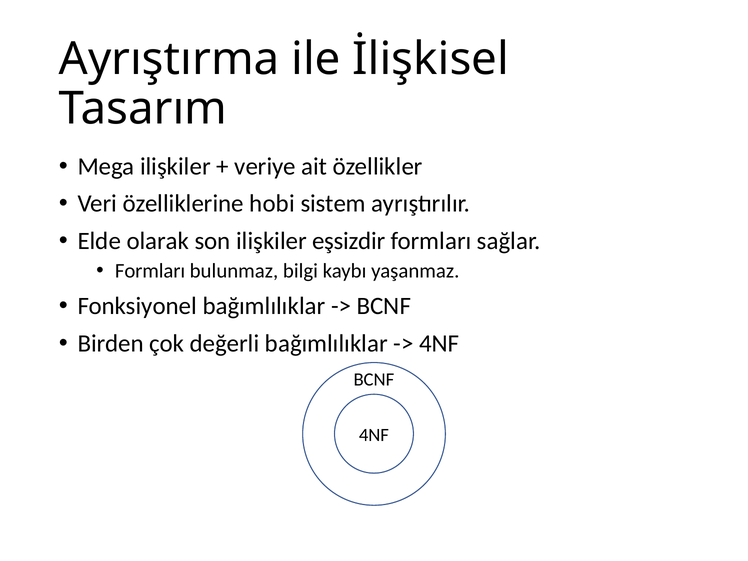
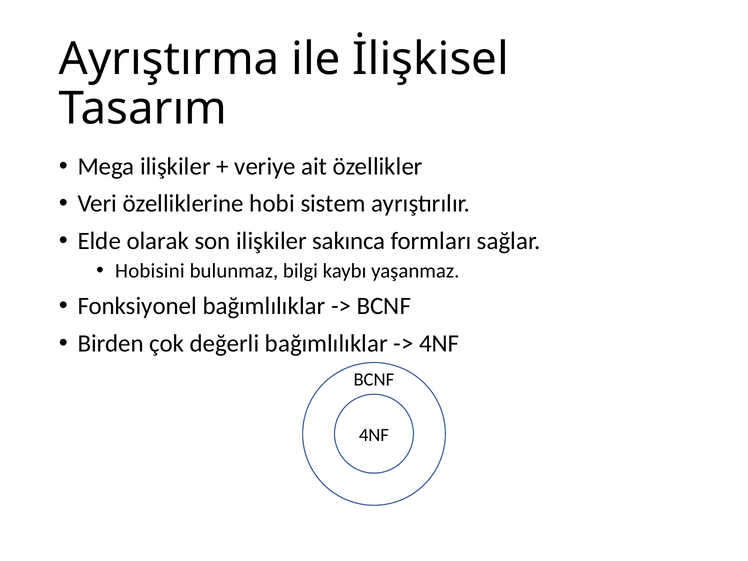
eşsizdir: eşsizdir -> sakınca
Formları at (150, 271): Formları -> Hobisini
